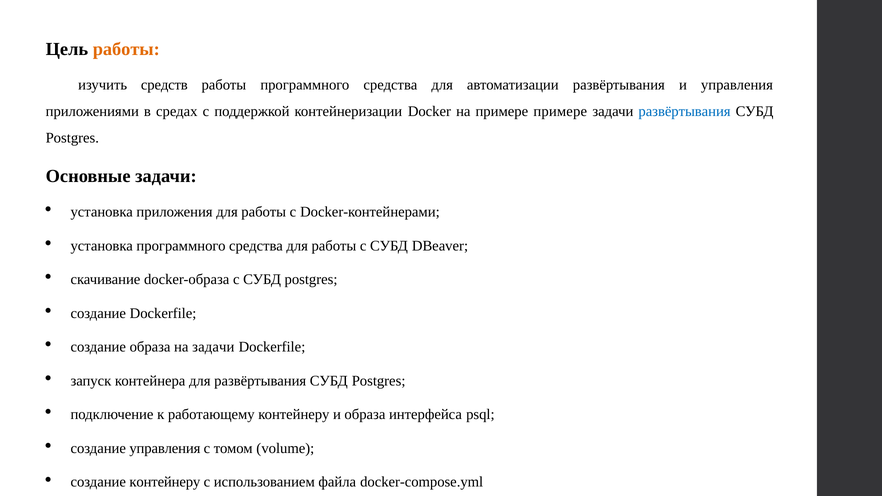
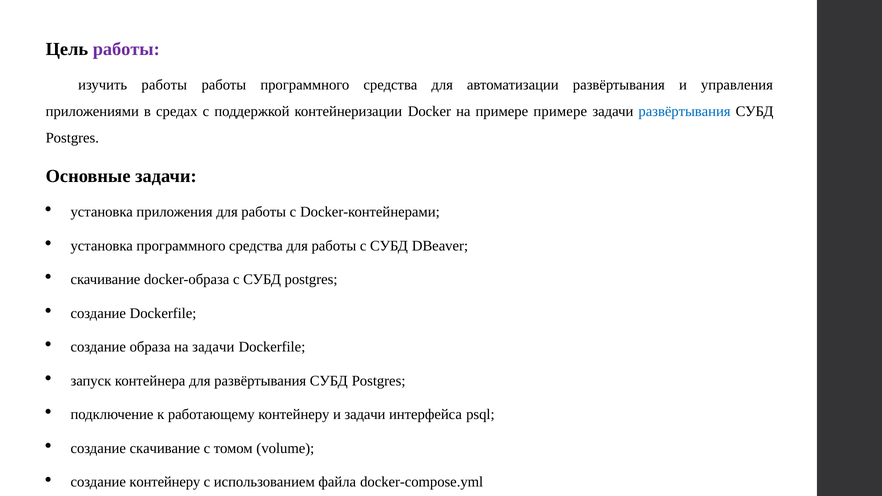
работы at (126, 49) colour: orange -> purple
изучить средств: средств -> работы
и образа: образа -> задачи
создание управления: управления -> скачивание
